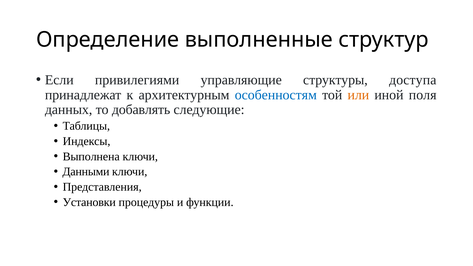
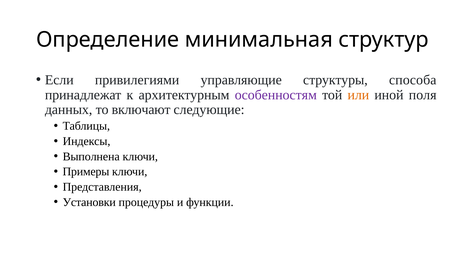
выполненные: выполненные -> минимальная
доступа: доступа -> способа
особенностям colour: blue -> purple
добавлять: добавлять -> включают
Данными: Данными -> Примеры
